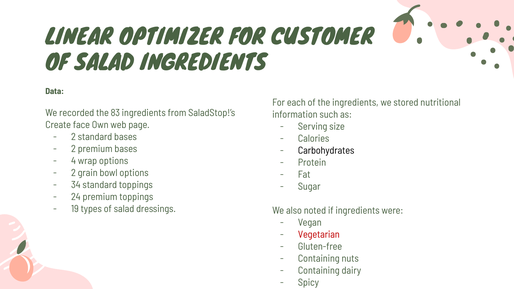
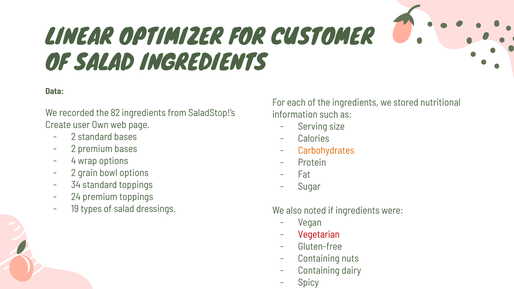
83: 83 -> 82
face: face -> user
Carbohydrates colour: black -> orange
